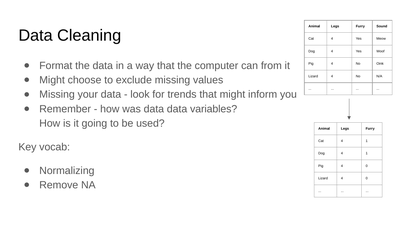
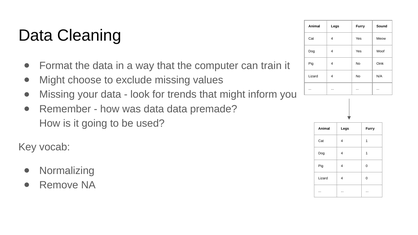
from: from -> train
variables: variables -> premade
